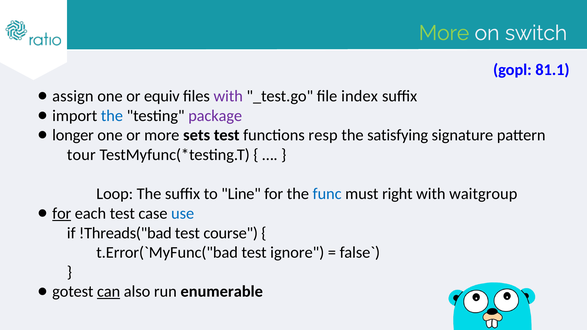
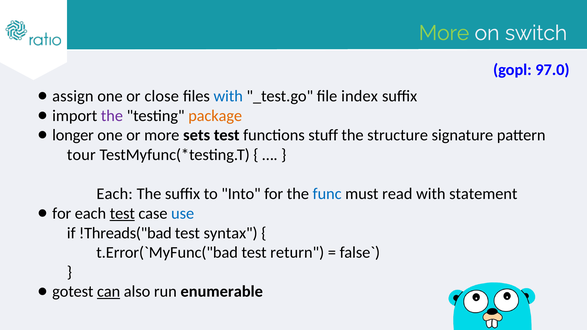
81.1: 81.1 -> 97.0
equiv: equiv -> close
with at (228, 96) colour: purple -> blue
the at (112, 116) colour: blue -> purple
package colour: purple -> orange
resp: resp -> stuff
satisfying: satisfying -> structure
Loop at (115, 194): Loop -> Each
Line: Line -> Into
right: right -> read
waitgroup: waitgroup -> statement
for at (62, 214) underline: present -> none
test at (122, 214) underline: none -> present
course: course -> syntax
ignore: ignore -> return
